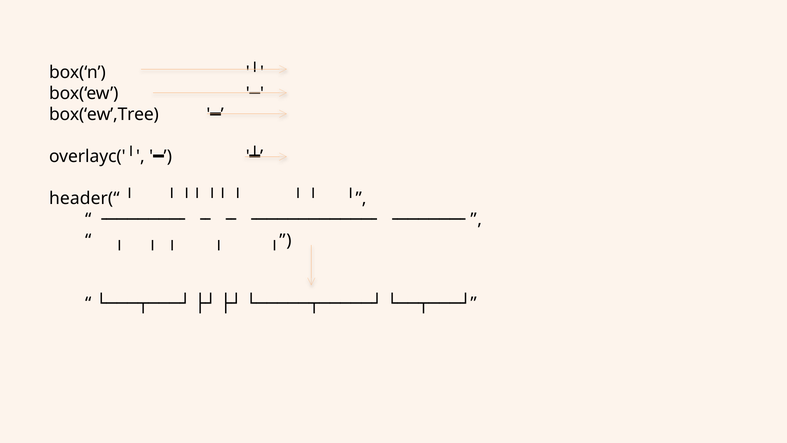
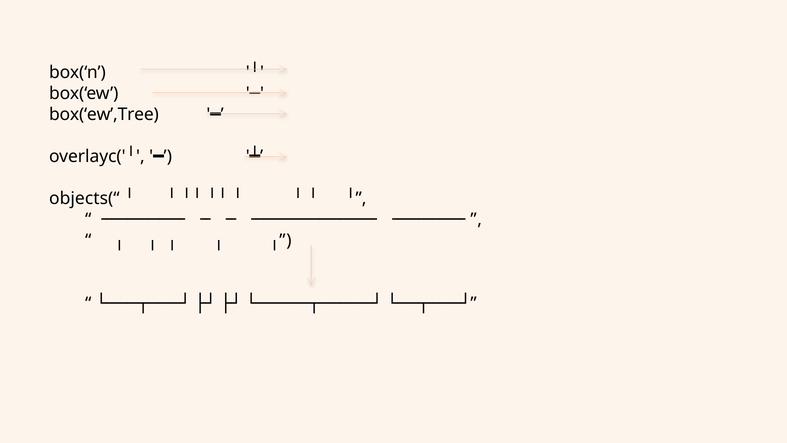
header(“: header(“ -> objects(“
